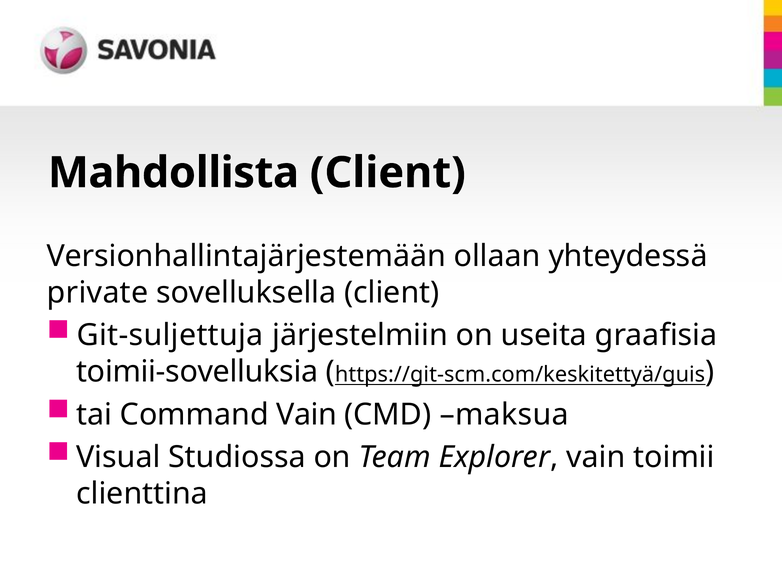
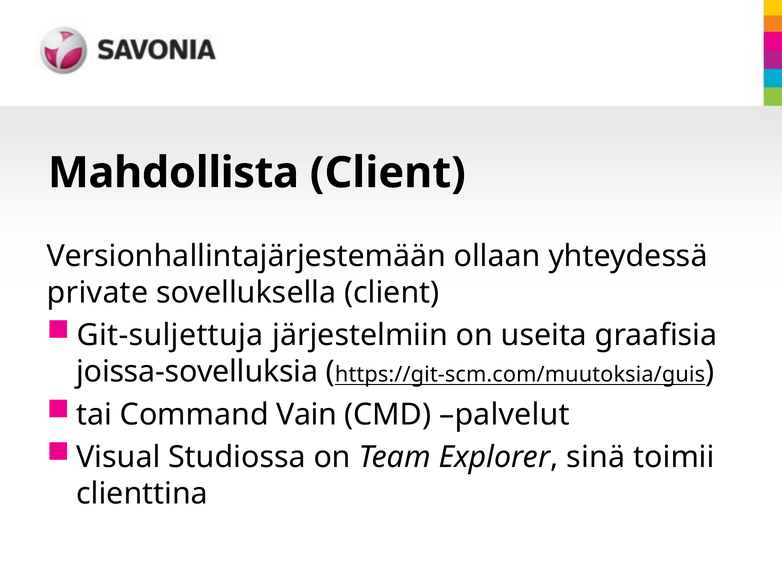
toimii-sovelluksia: toimii-sovelluksia -> joissa-sovelluksia
https://git-scm.com/keskitettyä/guis: https://git-scm.com/keskitettyä/guis -> https://git-scm.com/muutoksia/guis
maksua: maksua -> palvelut
Explorer vain: vain -> sinä
